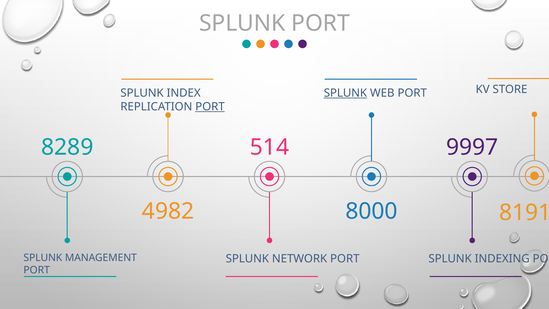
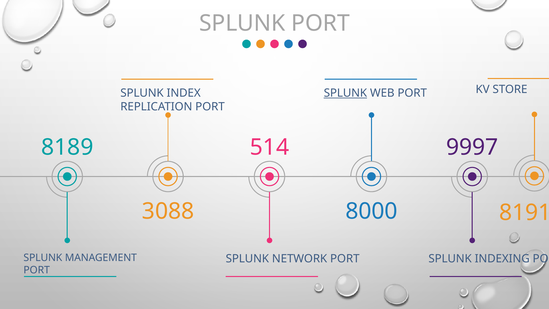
PORT at (210, 107) underline: present -> none
8289: 8289 -> 8189
4982: 4982 -> 3088
